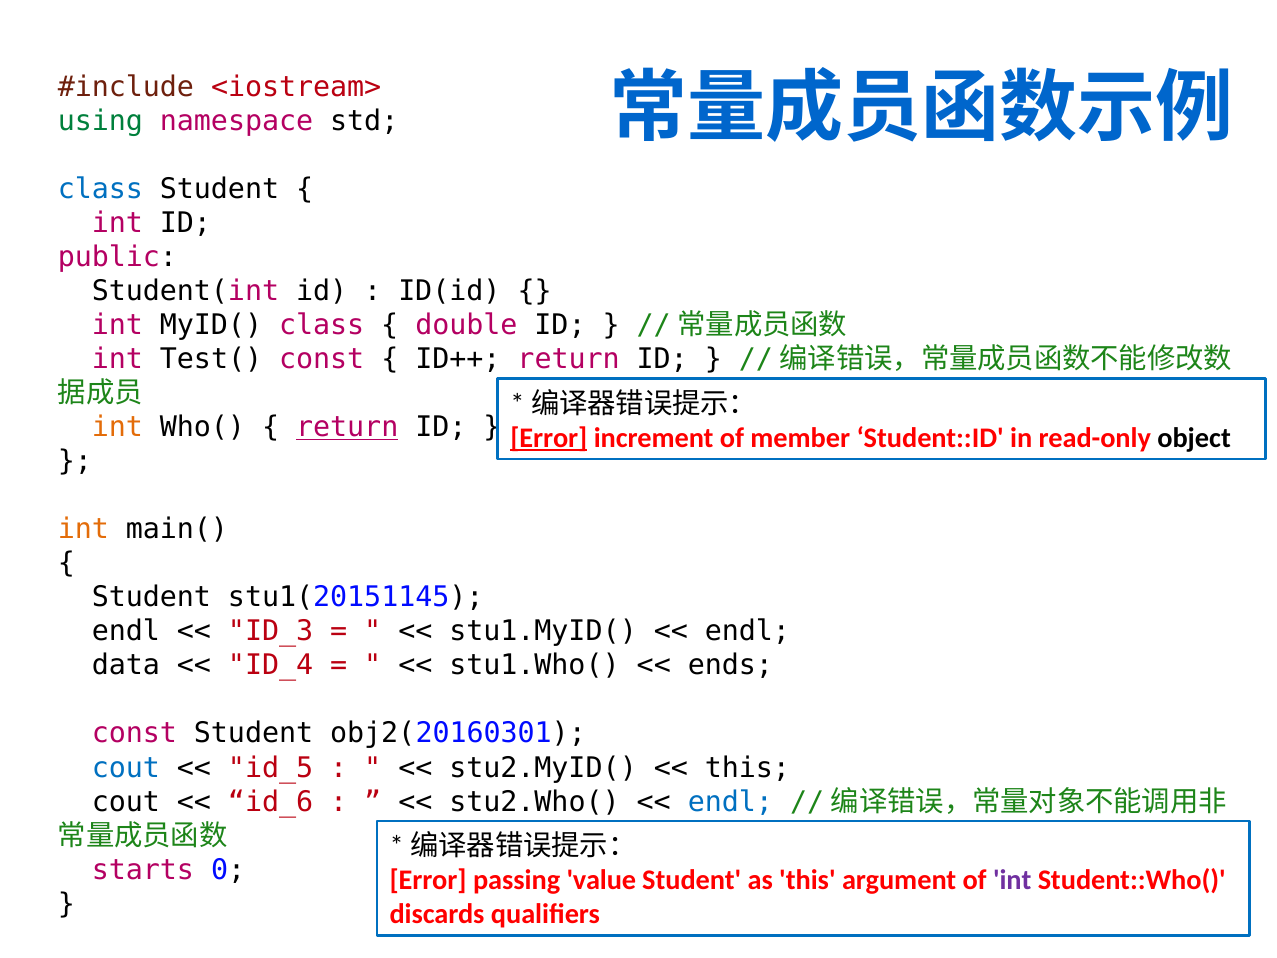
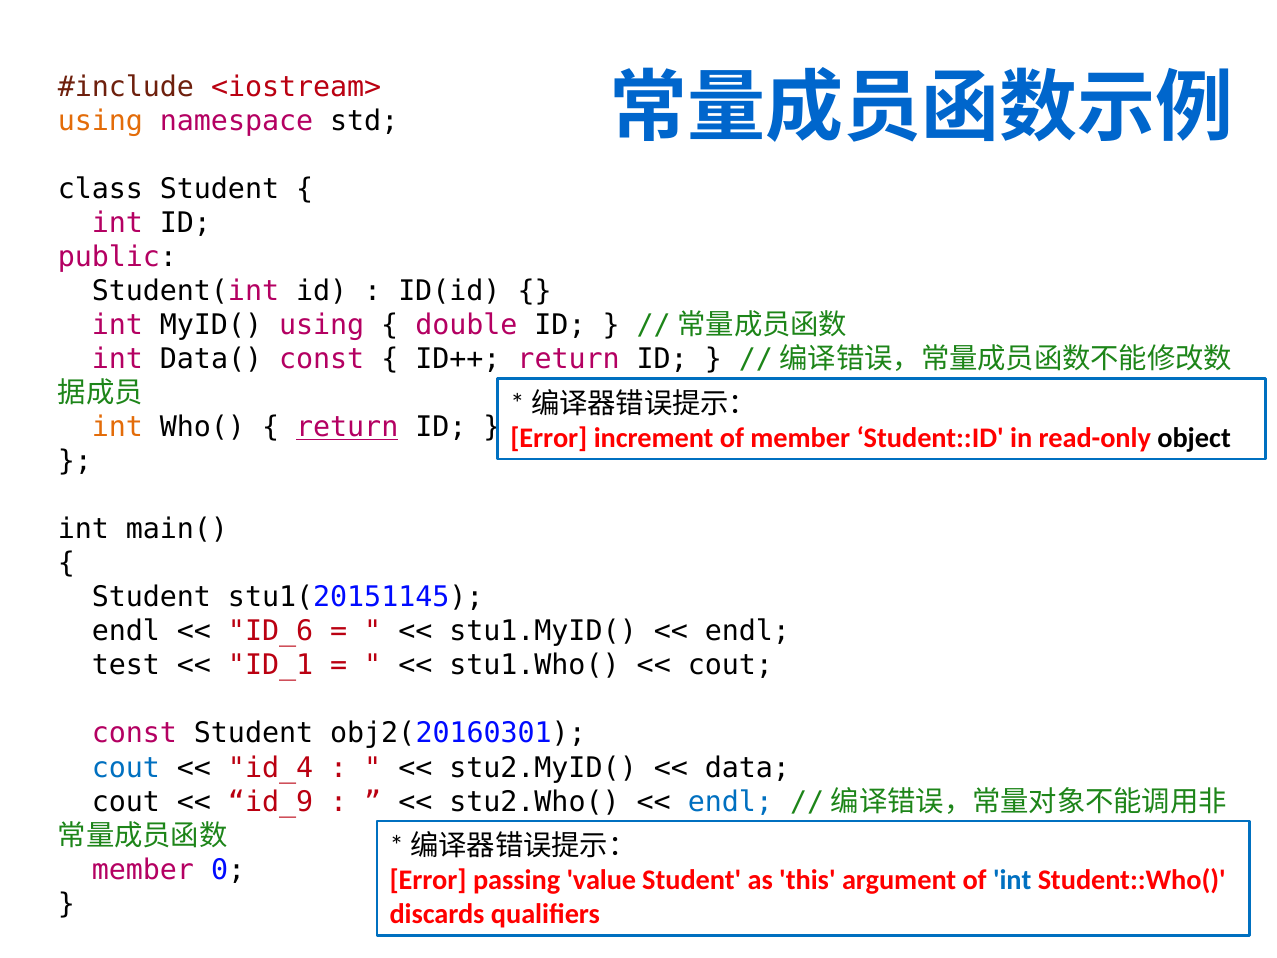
using at (100, 121) colour: green -> orange
class at (100, 189) colour: blue -> black
MyID( class: class -> using
Test(: Test( -> Data(
Error at (549, 438) underline: present -> none
int at (83, 529) colour: orange -> black
ID_3: ID_3 -> ID_6
data: data -> test
ID_4: ID_4 -> ID_1
ends at (730, 665): ends -> cout
id_5: id_5 -> id_4
this at (747, 767): this -> data
id_6: id_6 -> id_9
starts at (143, 870): starts -> member
int at (1012, 880) colour: purple -> blue
